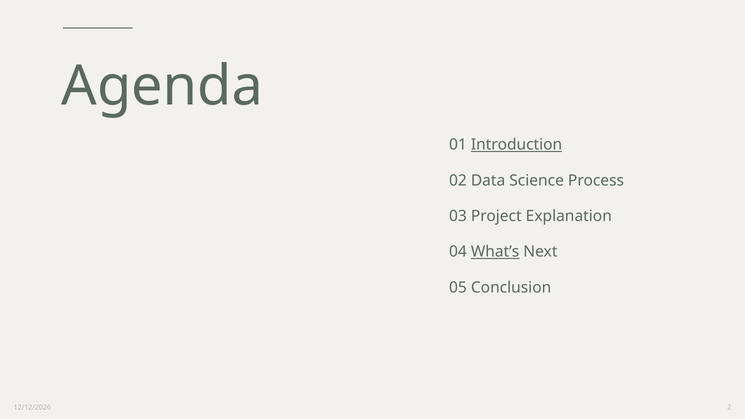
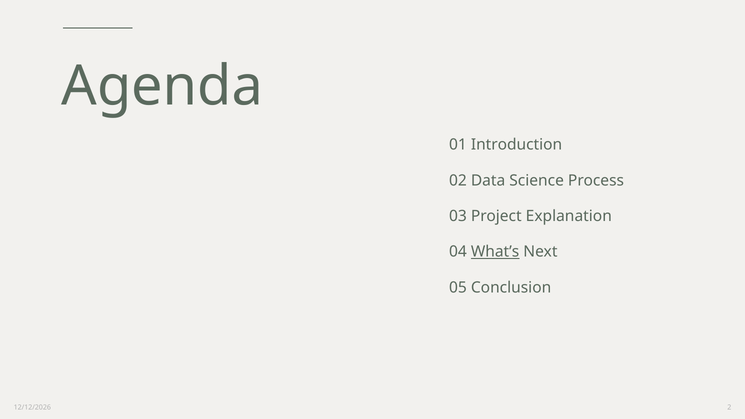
Introduction underline: present -> none
